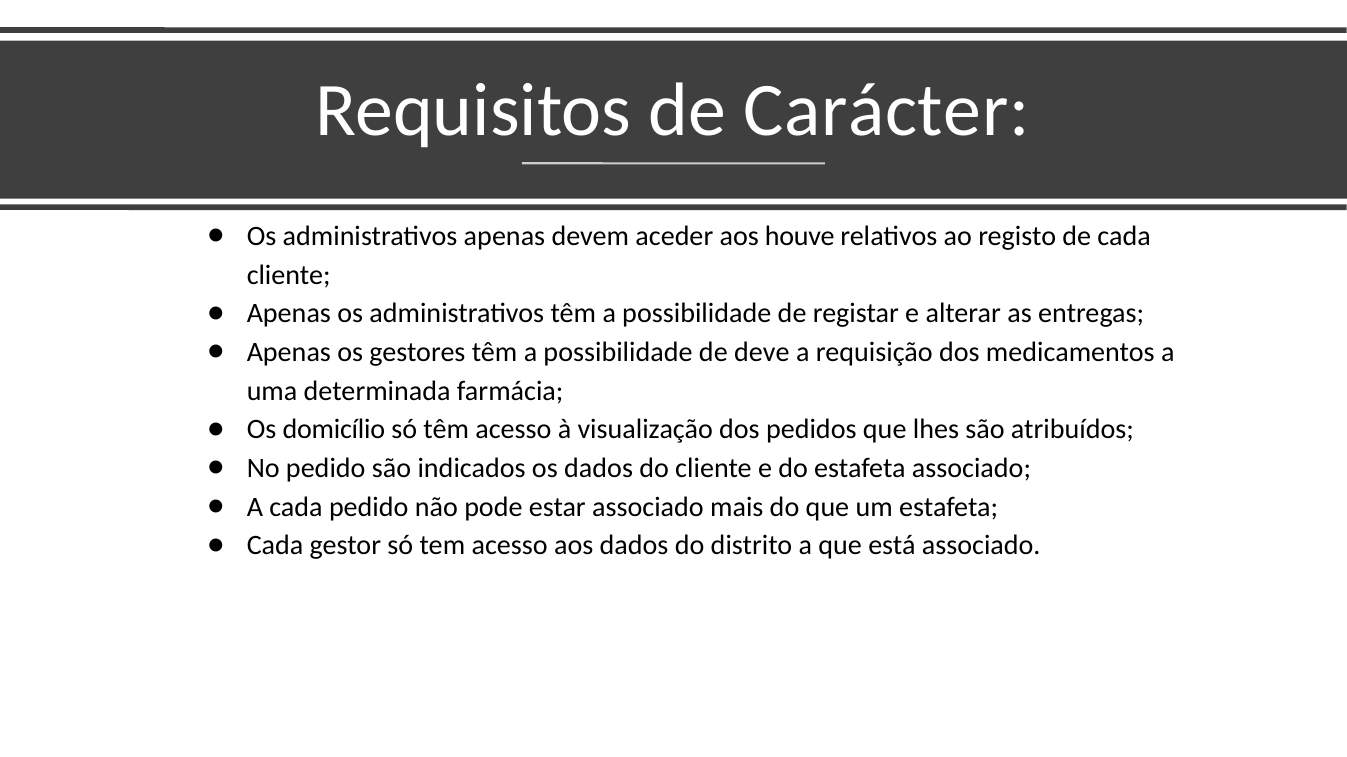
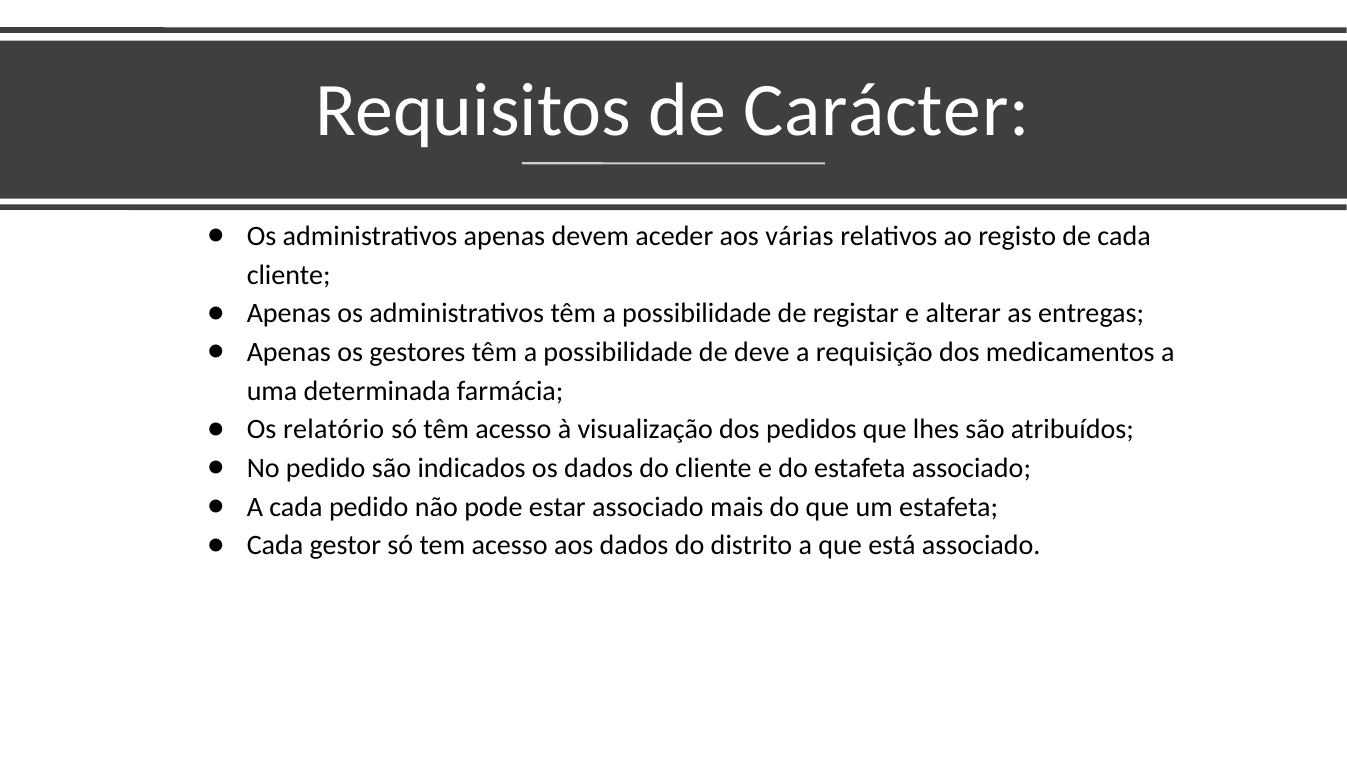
houve: houve -> várias
domicílio: domicílio -> relatório
